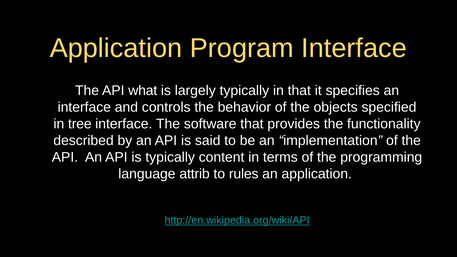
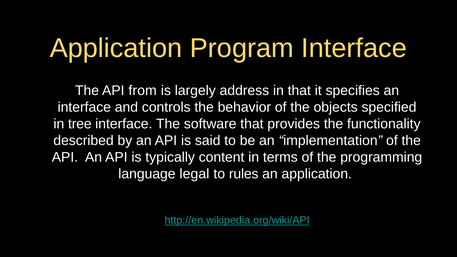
what: what -> from
largely typically: typically -> address
attrib: attrib -> legal
